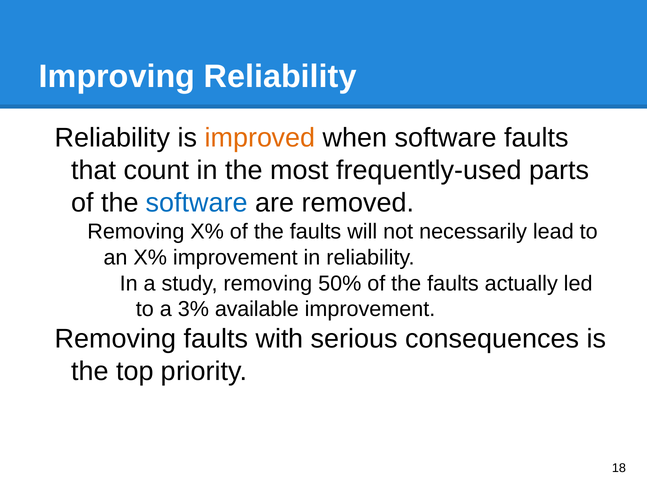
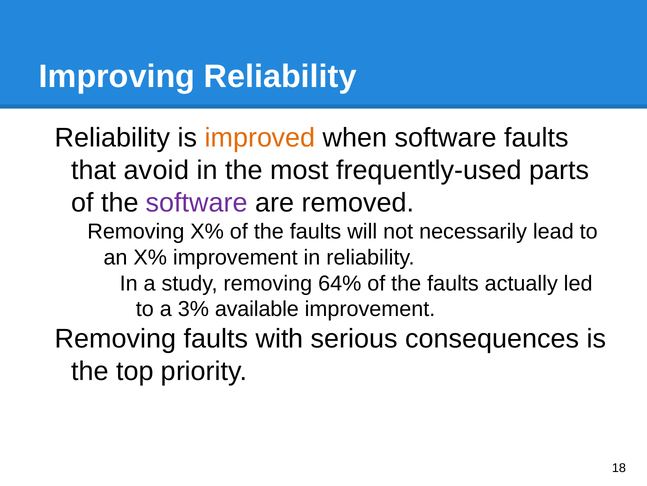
count: count -> avoid
software at (197, 202) colour: blue -> purple
50%: 50% -> 64%
